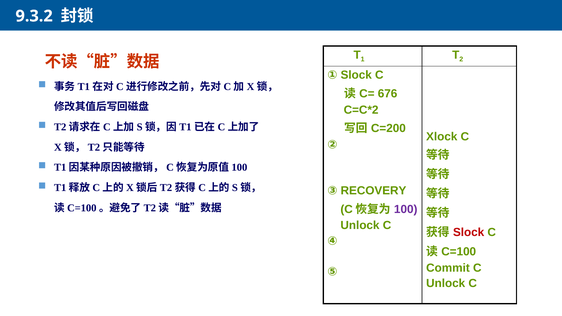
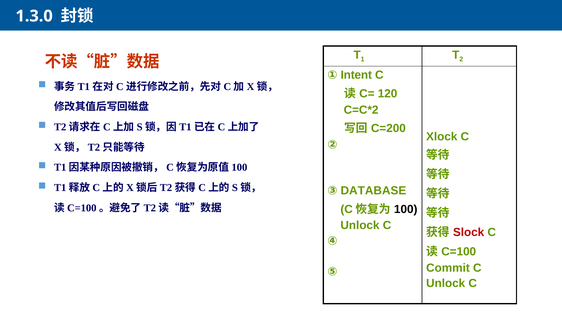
9.3.2: 9.3.2 -> 1.3.0
① Slock: Slock -> Intent
676: 676 -> 120
RECOVERY: RECOVERY -> DATABASE
100 colour: purple -> black
